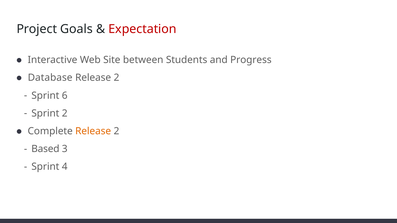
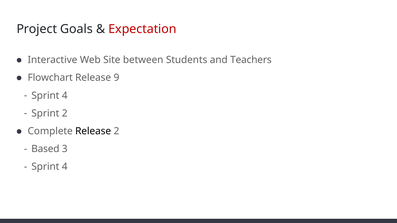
Progress: Progress -> Teachers
Database: Database -> Flowchart
2 at (116, 78): 2 -> 9
6 at (65, 96): 6 -> 4
Release at (93, 131) colour: orange -> black
